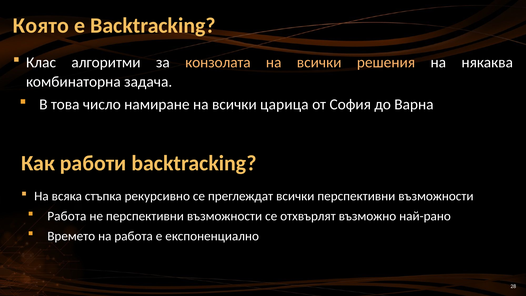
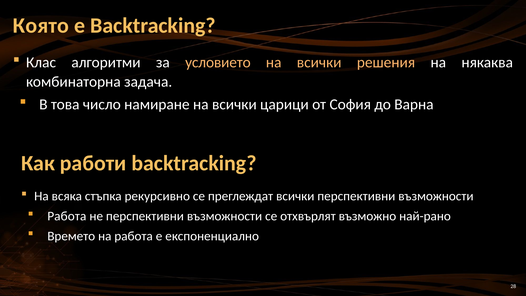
конзолата: конзолата -> условието
царица: царица -> царици
